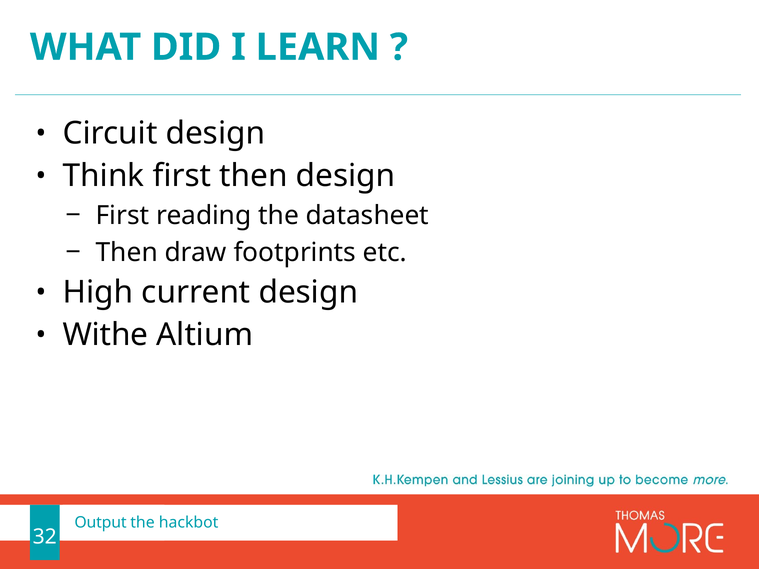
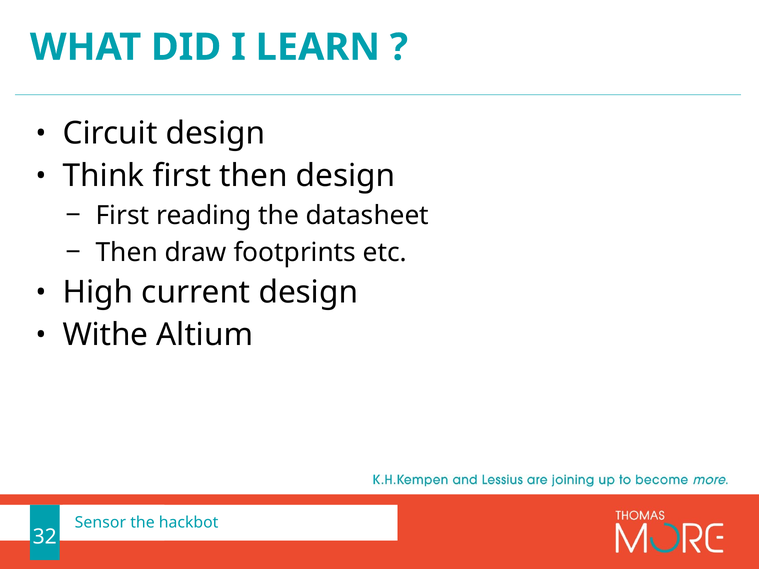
Output: Output -> Sensor
